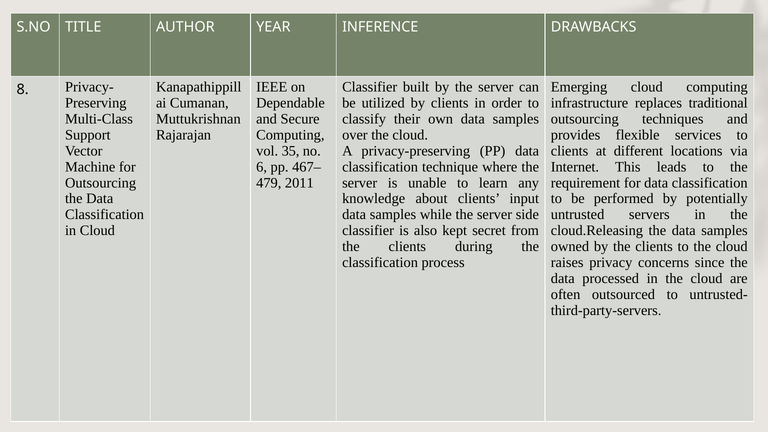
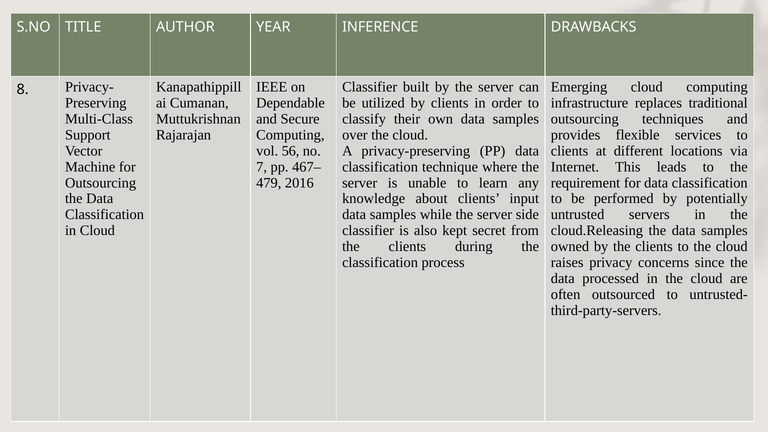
35: 35 -> 56
6: 6 -> 7
2011: 2011 -> 2016
